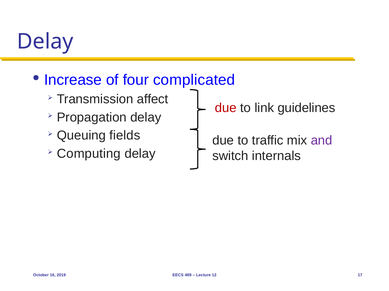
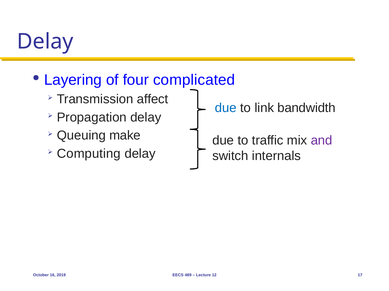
Increase: Increase -> Layering
due at (226, 108) colour: red -> blue
guidelines: guidelines -> bandwidth
fields: fields -> make
